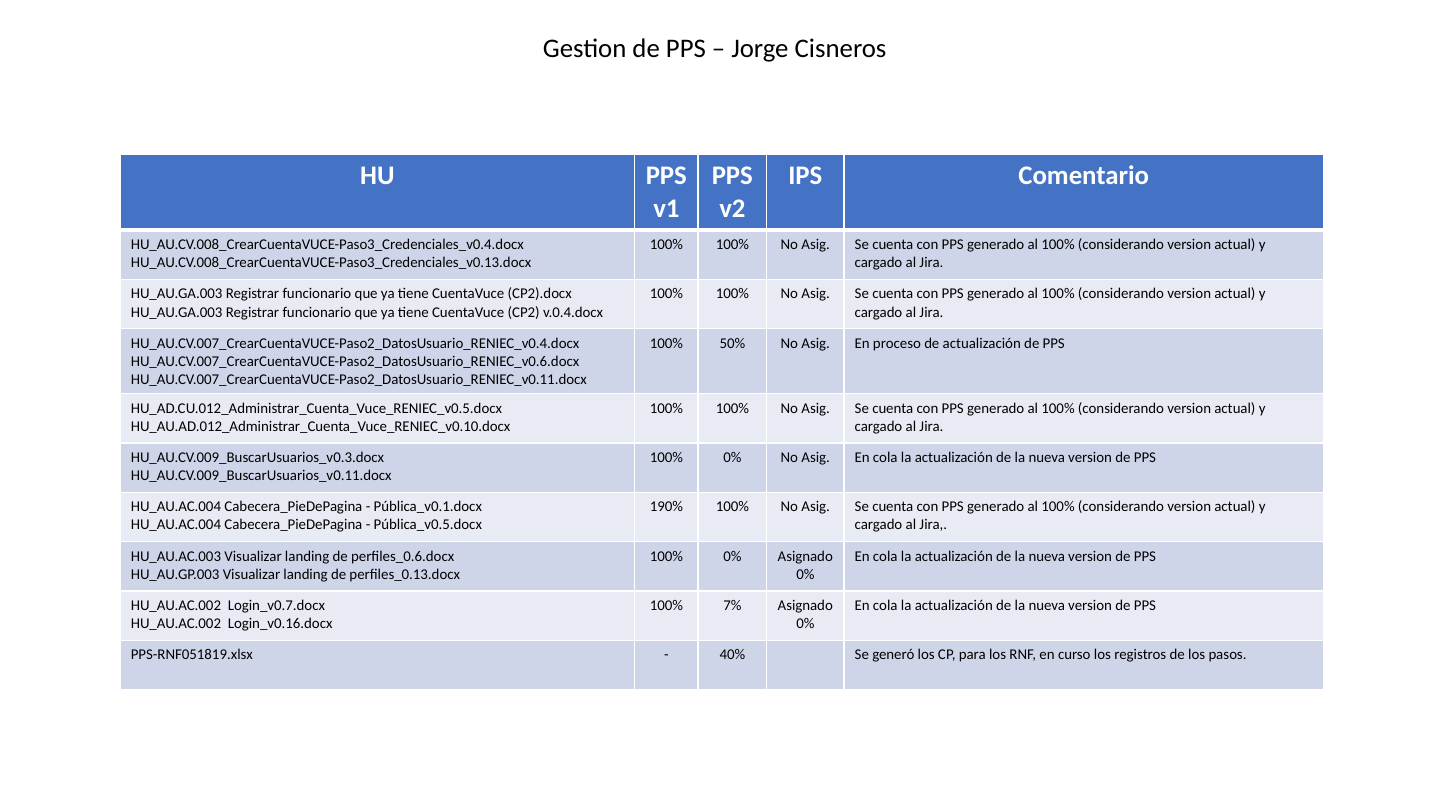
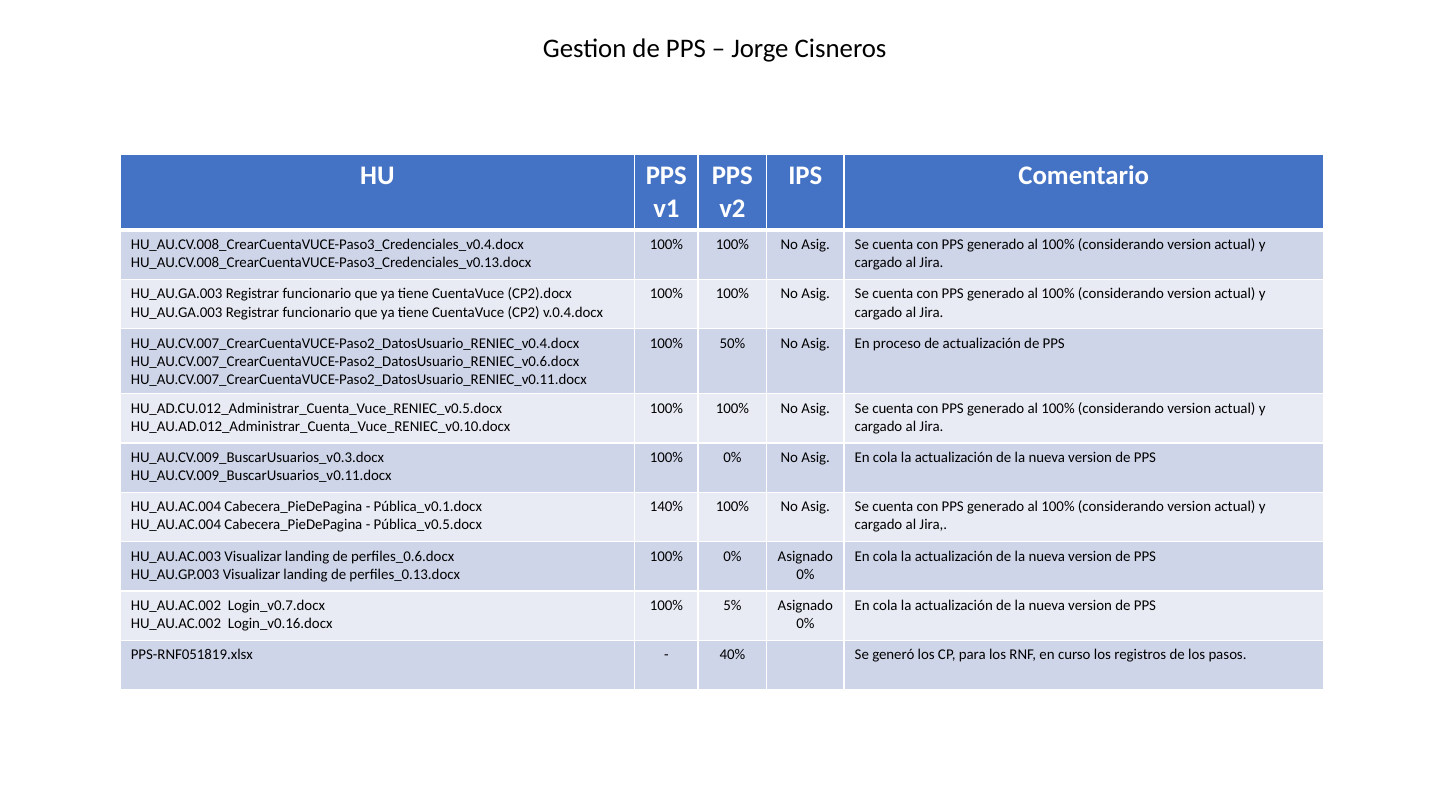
190%: 190% -> 140%
7%: 7% -> 5%
